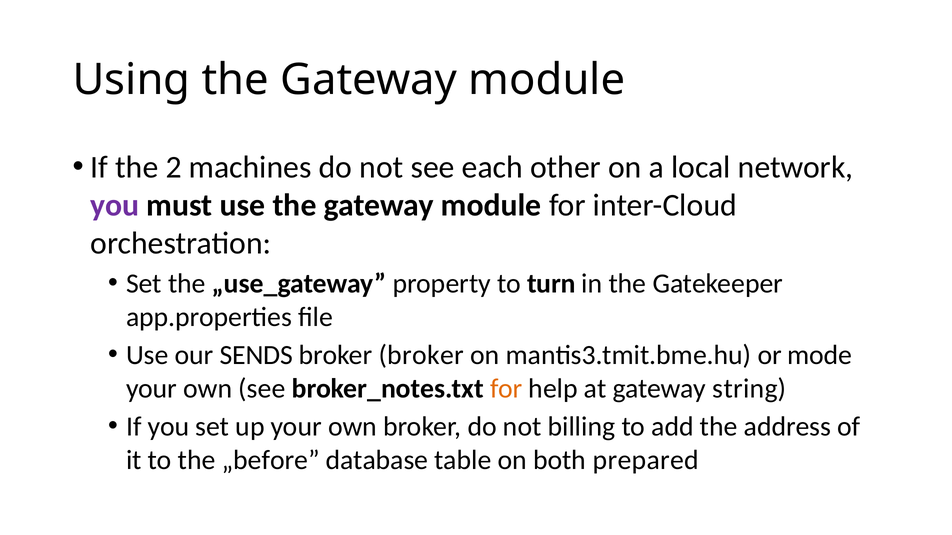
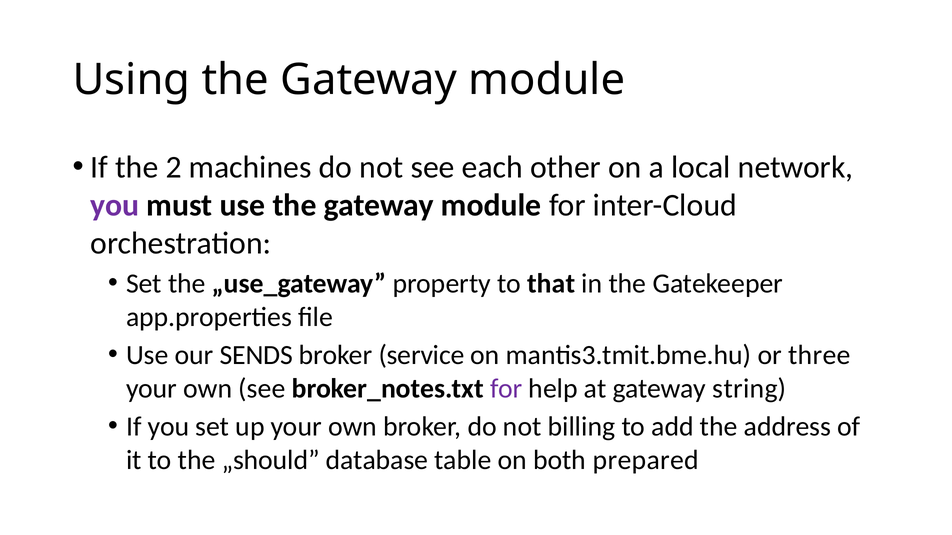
turn: turn -> that
broker broker: broker -> service
mode: mode -> three
for at (506, 389) colour: orange -> purple
„before: „before -> „should
